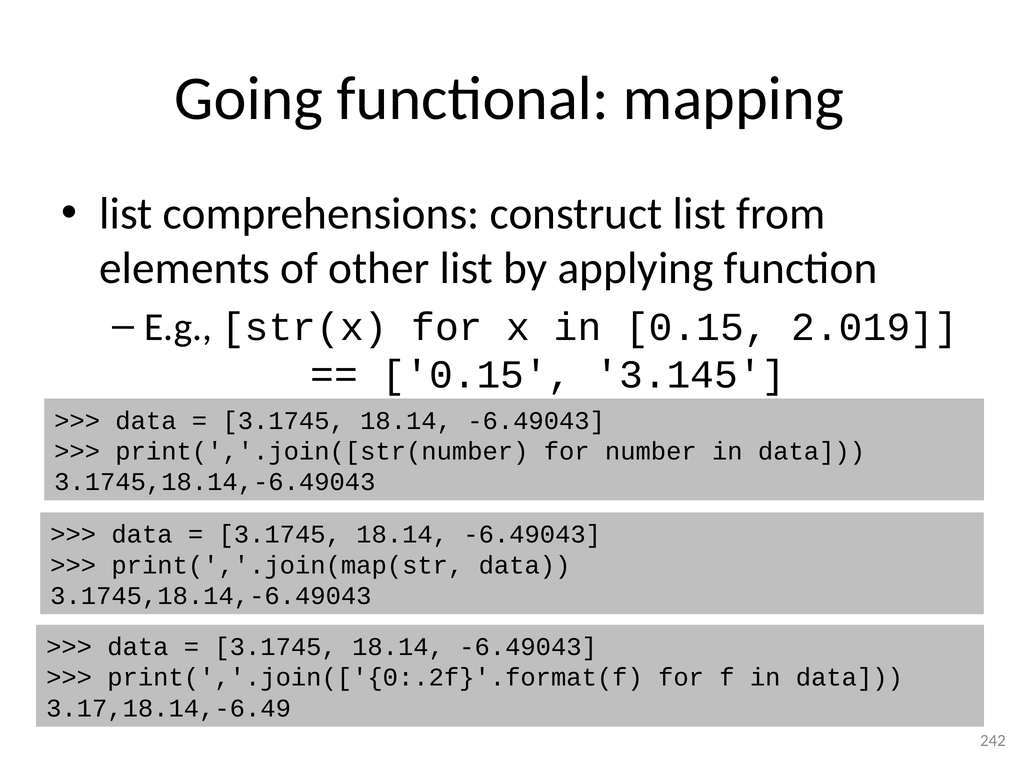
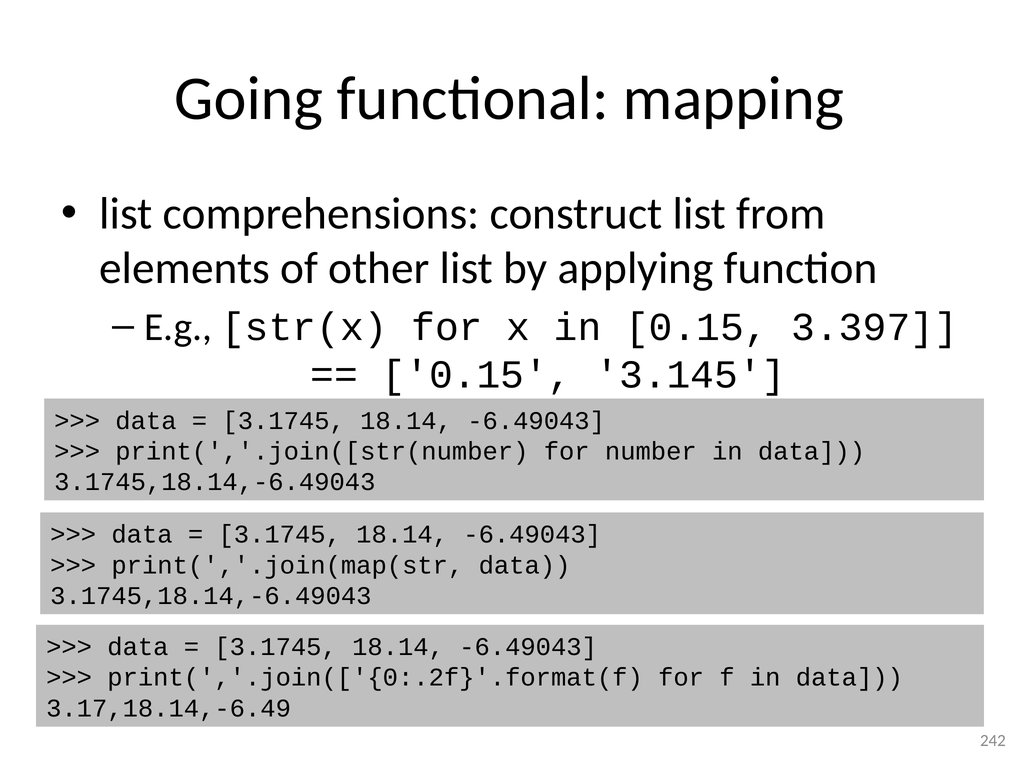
2.019: 2.019 -> 3.397
